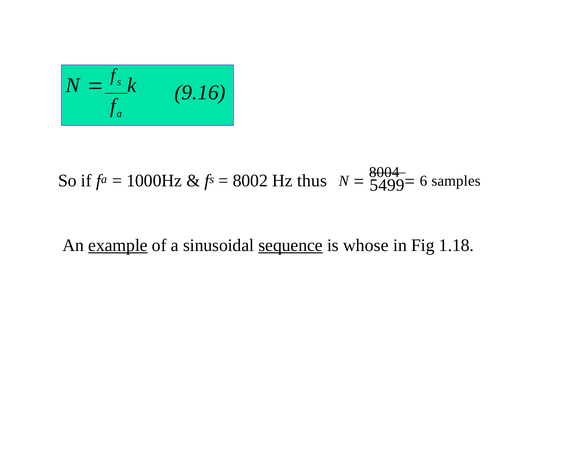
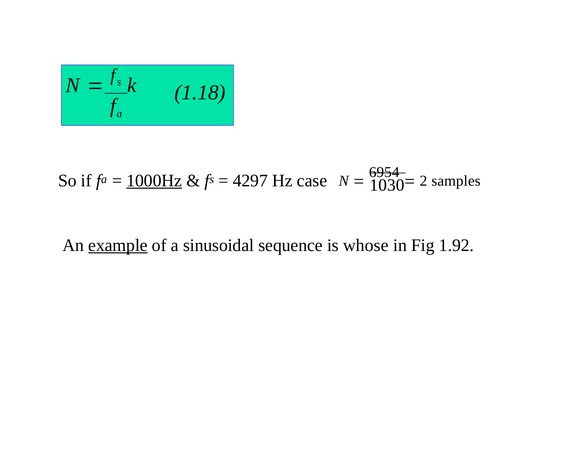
9.16: 9.16 -> 1.18
8004: 8004 -> 6954
1000Hz underline: none -> present
8002: 8002 -> 4297
thus: thus -> case
5499: 5499 -> 1030
6: 6 -> 2
sequence underline: present -> none
1.18: 1.18 -> 1.92
